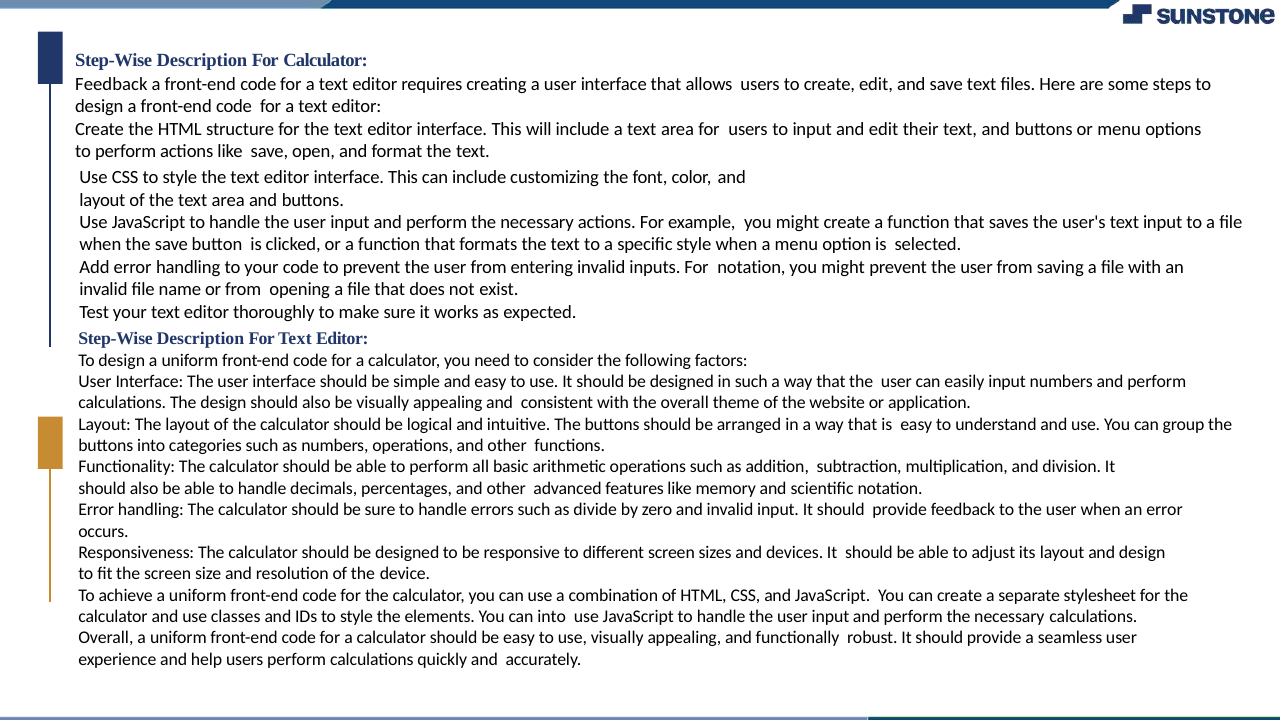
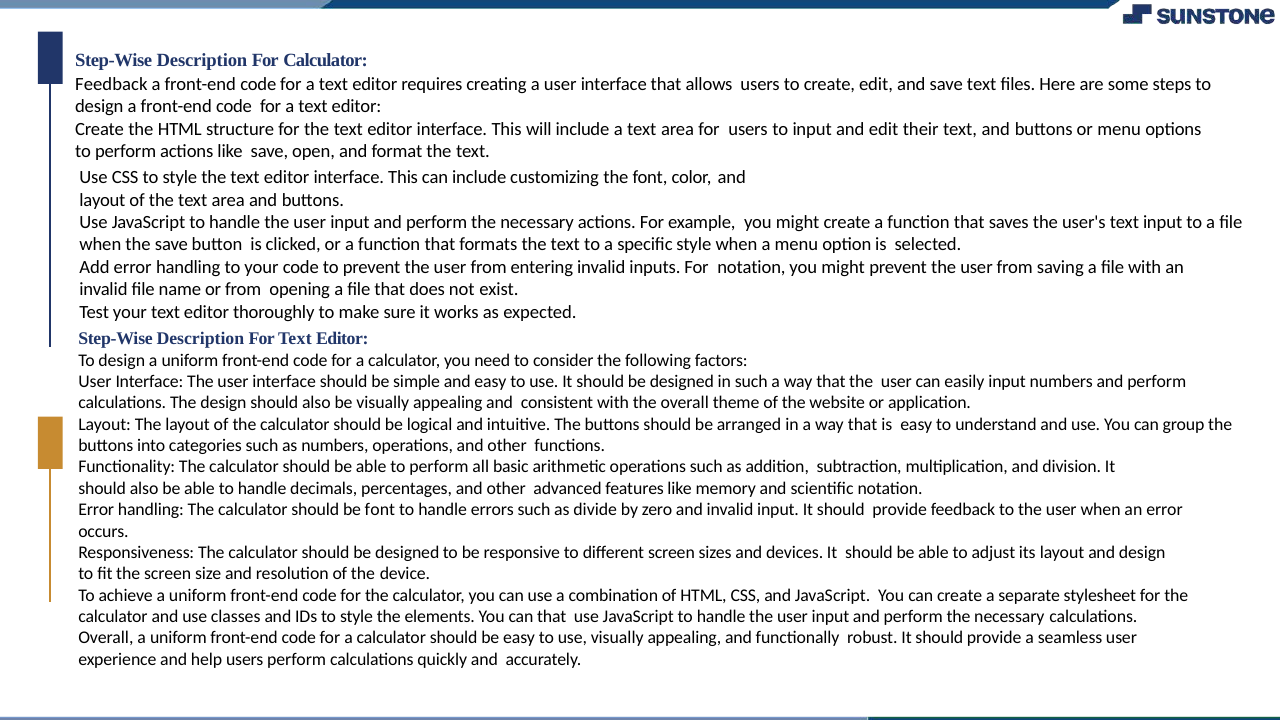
be sure: sure -> font
can into: into -> that
